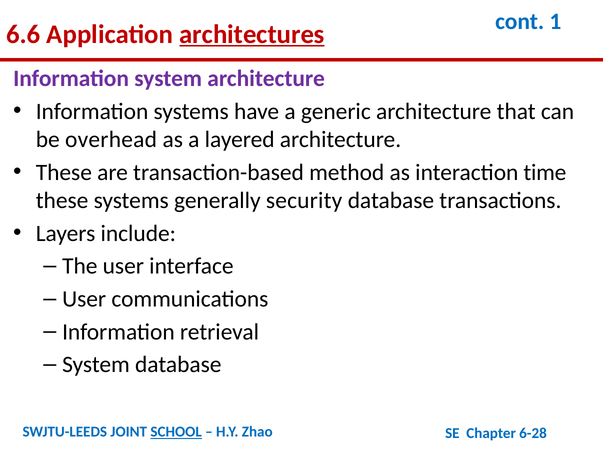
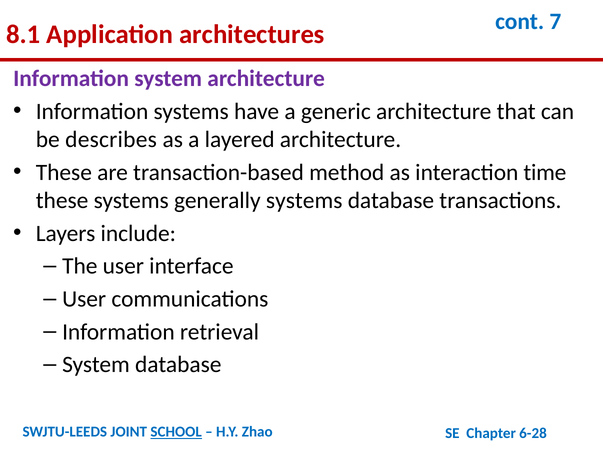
6.6: 6.6 -> 8.1
architectures underline: present -> none
1: 1 -> 7
overhead: overhead -> describes
generally security: security -> systems
